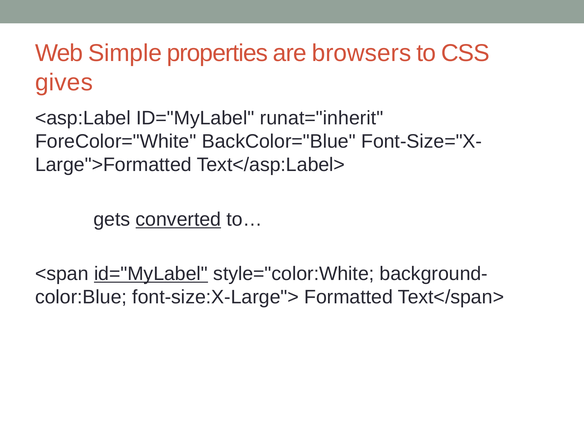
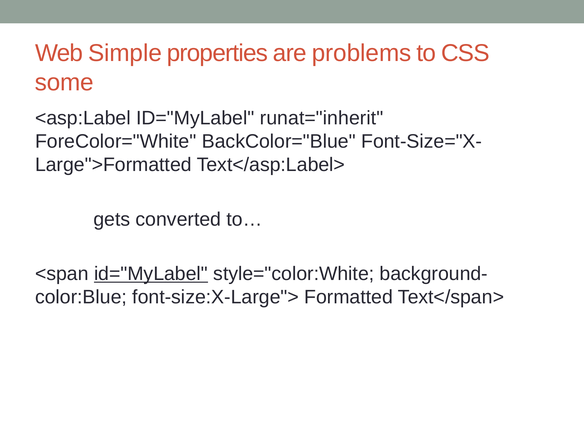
browsers: browsers -> problems
gives: gives -> some
converted underline: present -> none
